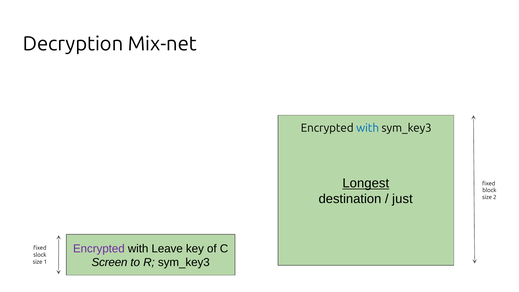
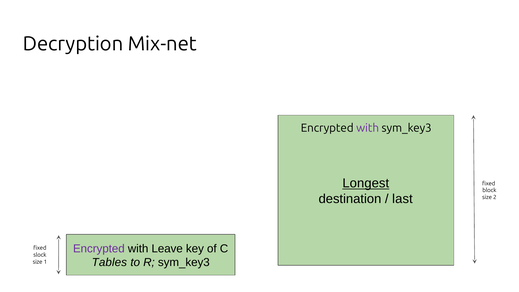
with at (368, 128) colour: blue -> purple
just: just -> last
Screen: Screen -> Tables
